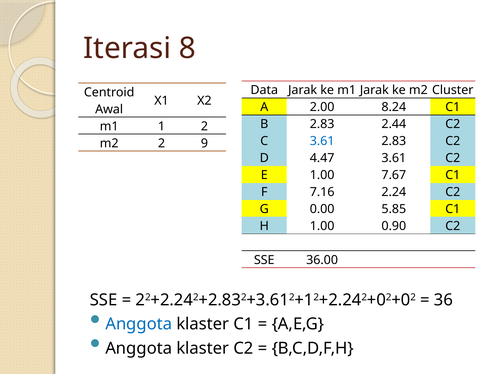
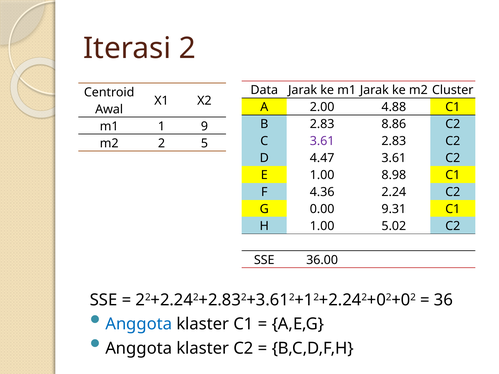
Iterasi 8: 8 -> 2
8.24: 8.24 -> 4.88
2.44: 2.44 -> 8.86
1 2: 2 -> 9
3.61 at (322, 141) colour: blue -> purple
9: 9 -> 5
7.67: 7.67 -> 8.98
7.16: 7.16 -> 4.36
5.85: 5.85 -> 9.31
0.90: 0.90 -> 5.02
